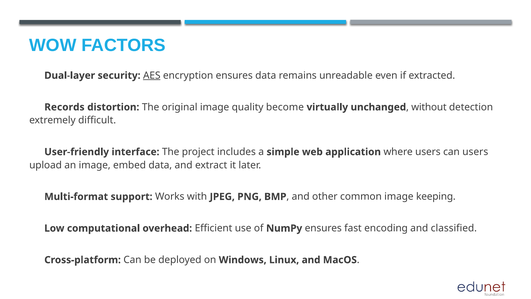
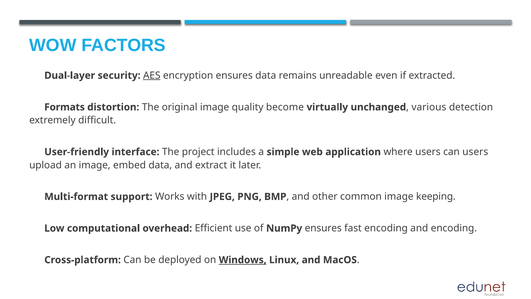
Records: Records -> Formats
without: without -> various
and classified: classified -> encoding
Windows underline: none -> present
